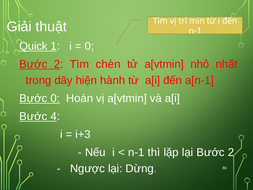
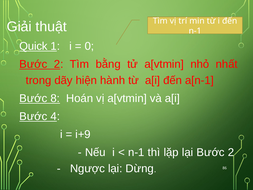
chèn: chèn -> bằng
Bước 0: 0 -> 8
i+3: i+3 -> i+9
